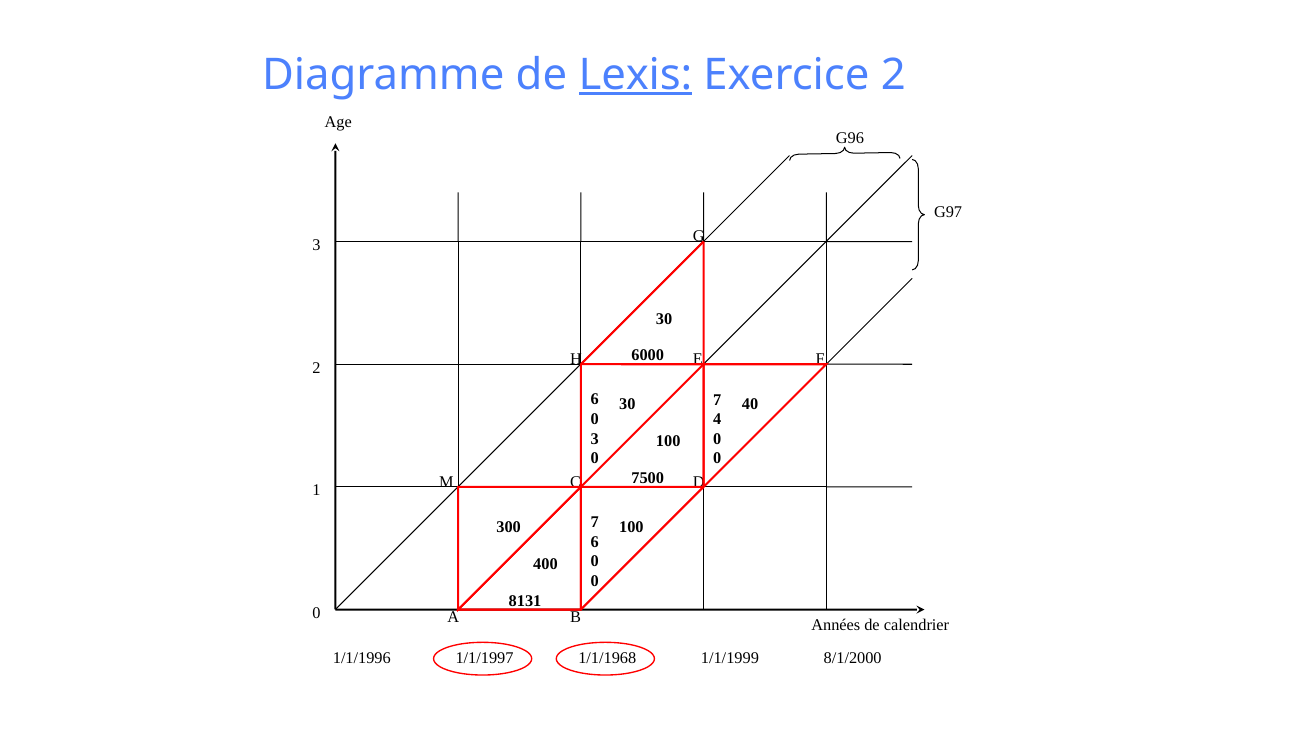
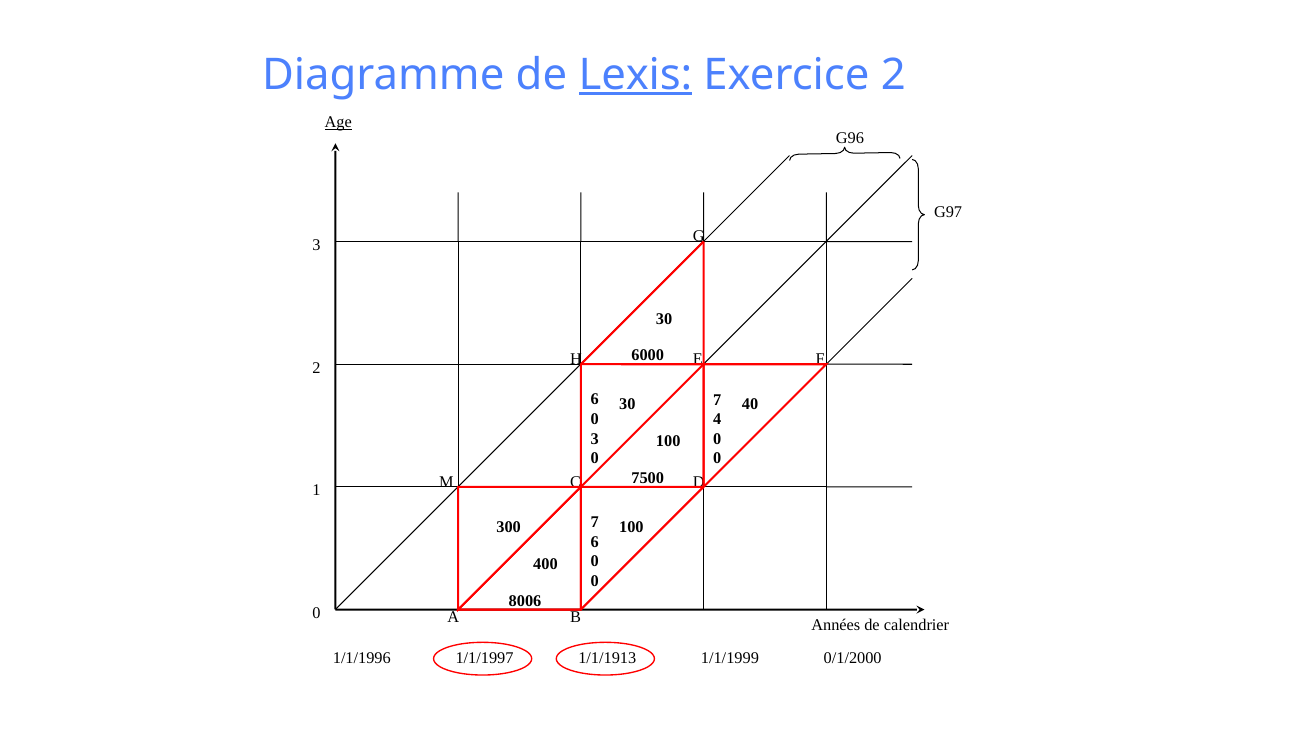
Age underline: none -> present
8131: 8131 -> 8006
1/1/1968: 1/1/1968 -> 1/1/1913
8/1/2000: 8/1/2000 -> 0/1/2000
